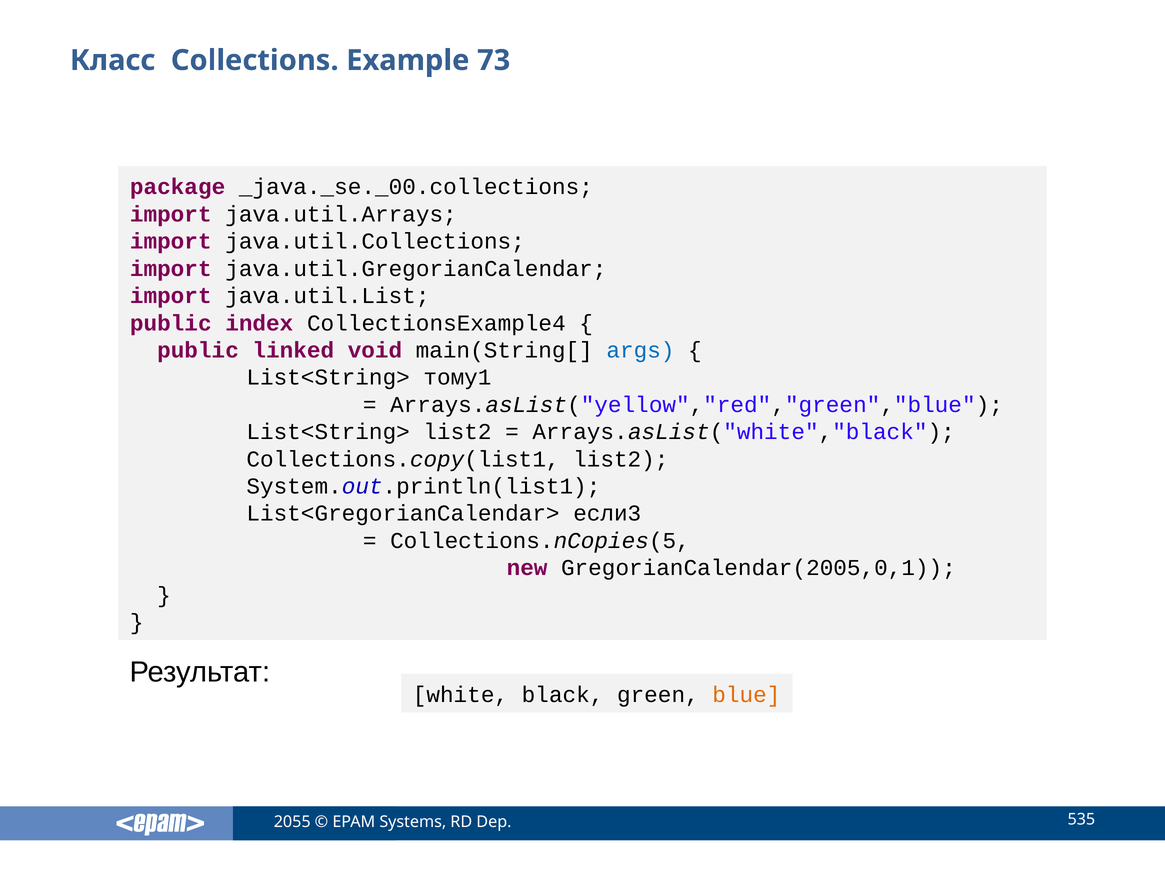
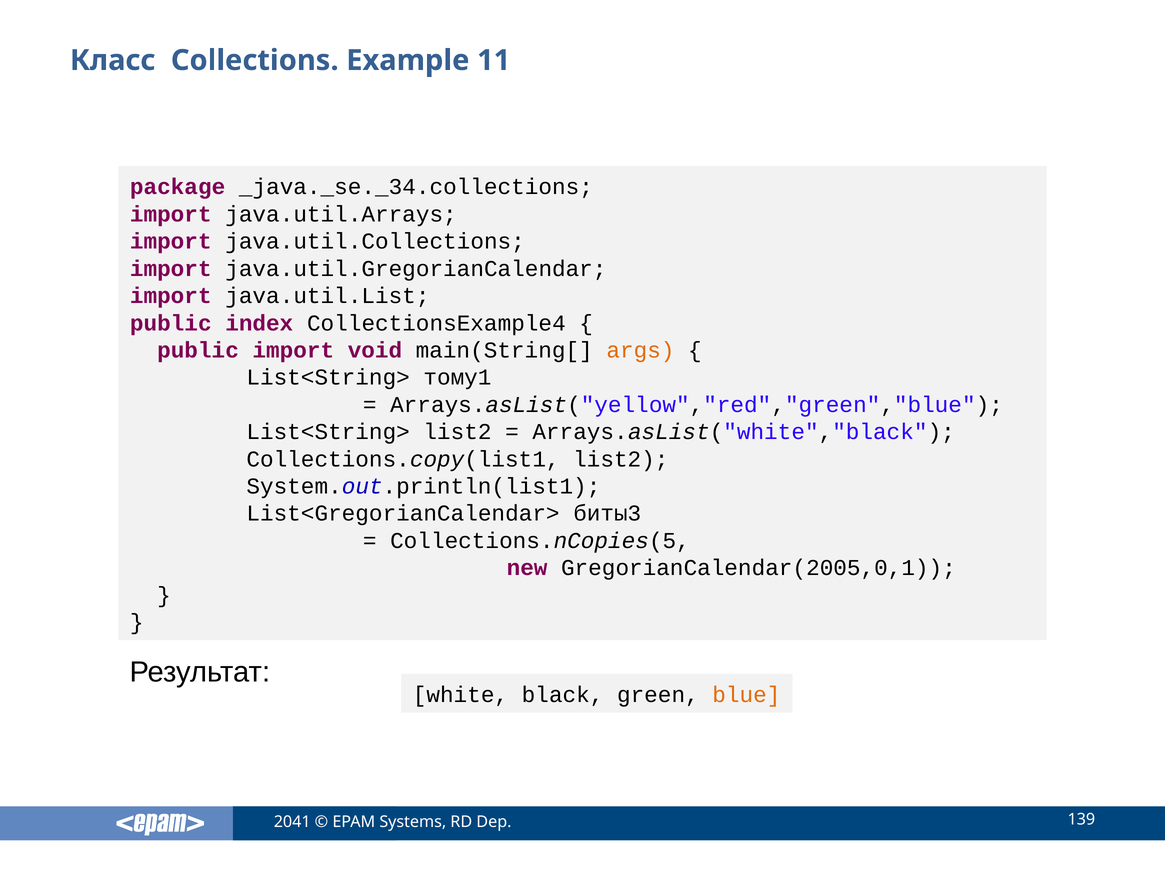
73: 73 -> 11
_java._se._00.collections: _java._se._00.collections -> _java._se._34.collections
public linked: linked -> import
args colour: blue -> orange
если3: если3 -> биты3
2055: 2055 -> 2041
535: 535 -> 139
